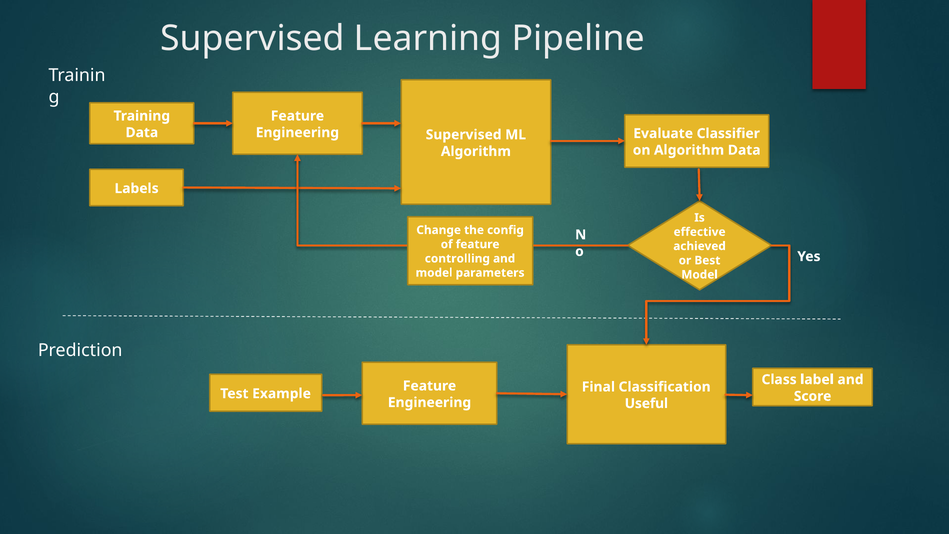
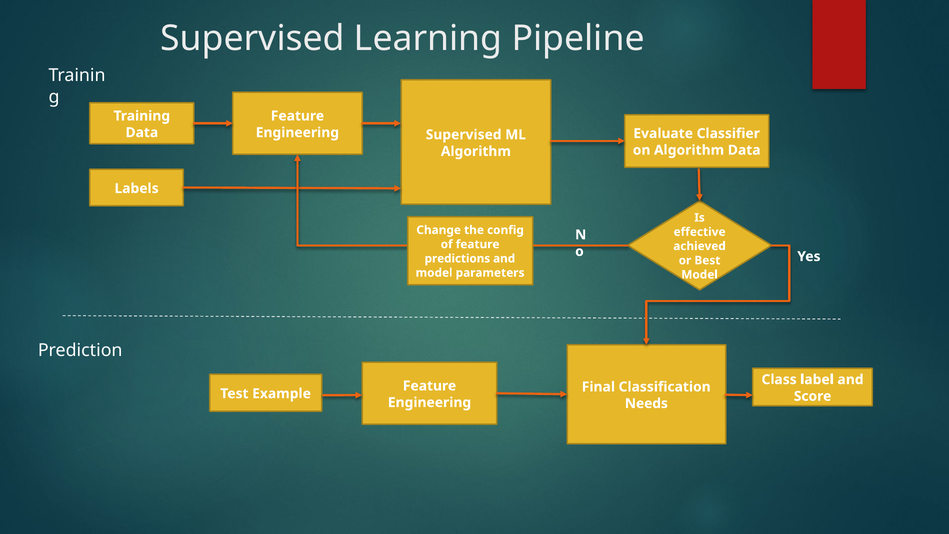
controlling: controlling -> predictions
Useful: Useful -> Needs
